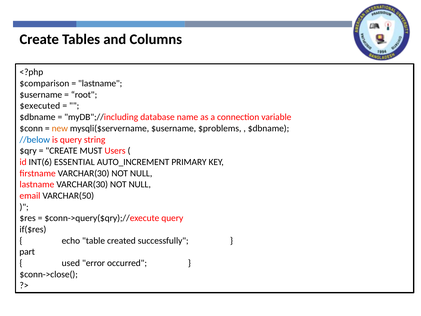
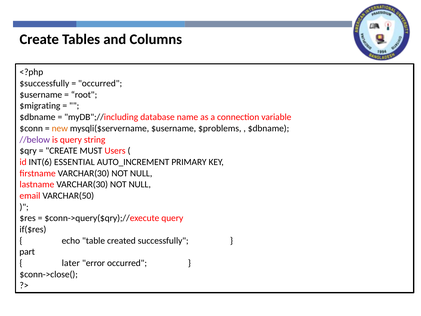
$comparison: $comparison -> $successfully
lastname at (100, 83): lastname -> occurred
$executed: $executed -> $migrating
//below colour: blue -> purple
used: used -> later
